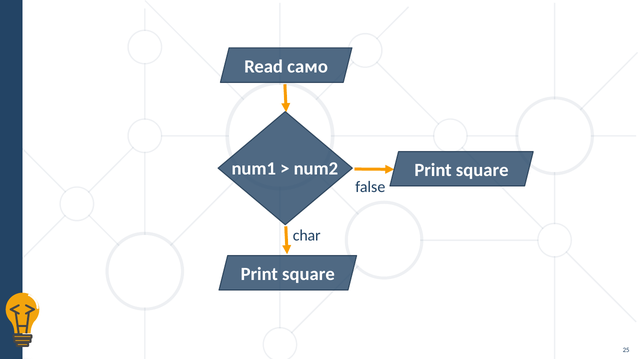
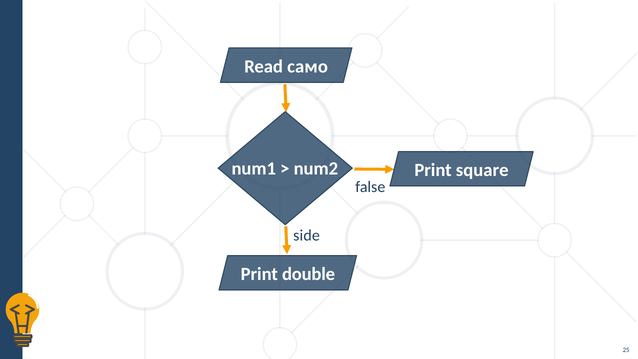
char: char -> side
square at (308, 274): square -> double
